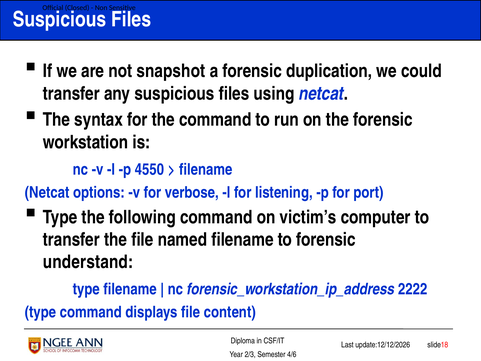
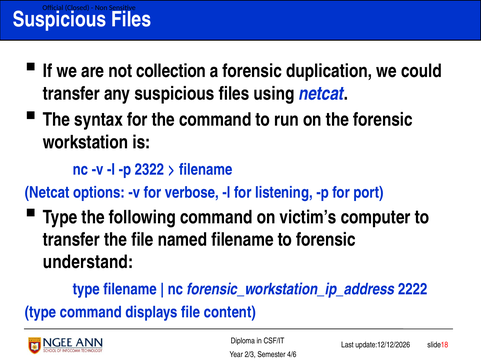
snapshot: snapshot -> collection
4550: 4550 -> 2322
